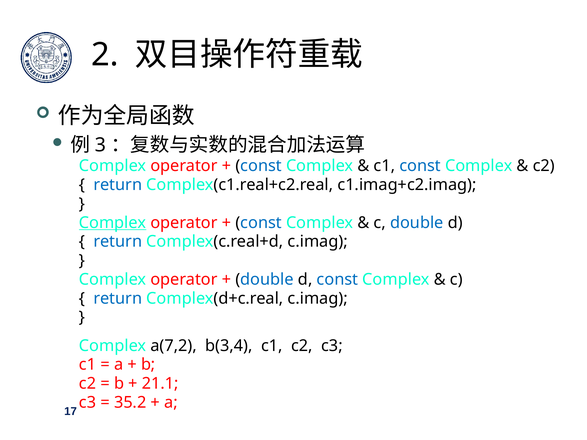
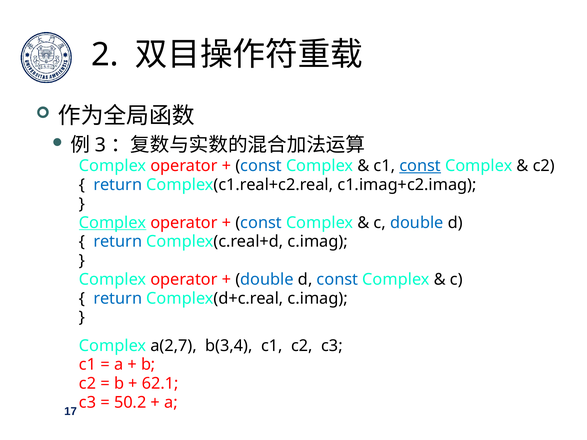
const at (420, 166) underline: none -> present
a(7,2: a(7,2 -> a(2,7
21.1: 21.1 -> 62.1
35.2: 35.2 -> 50.2
